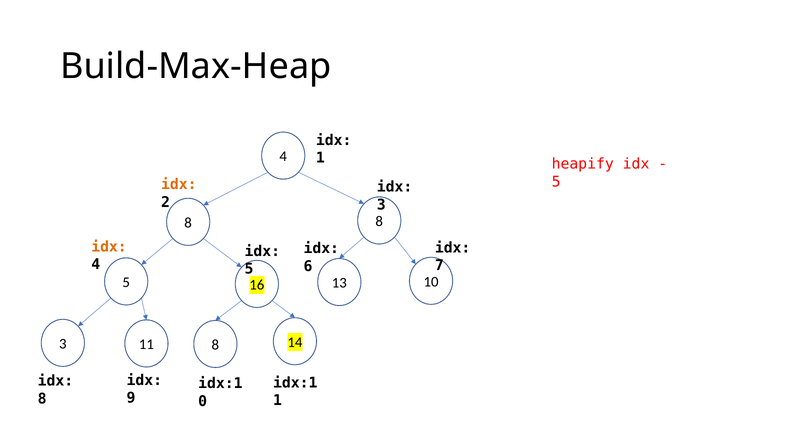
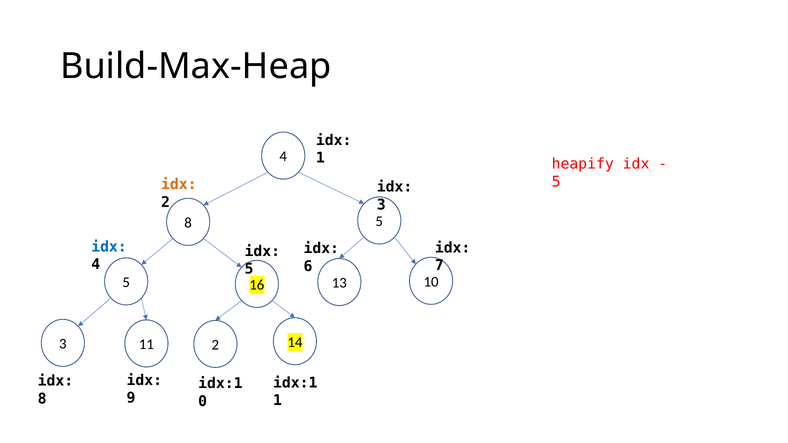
8 8: 8 -> 5
idx at (109, 247) colour: orange -> blue
11 8: 8 -> 2
